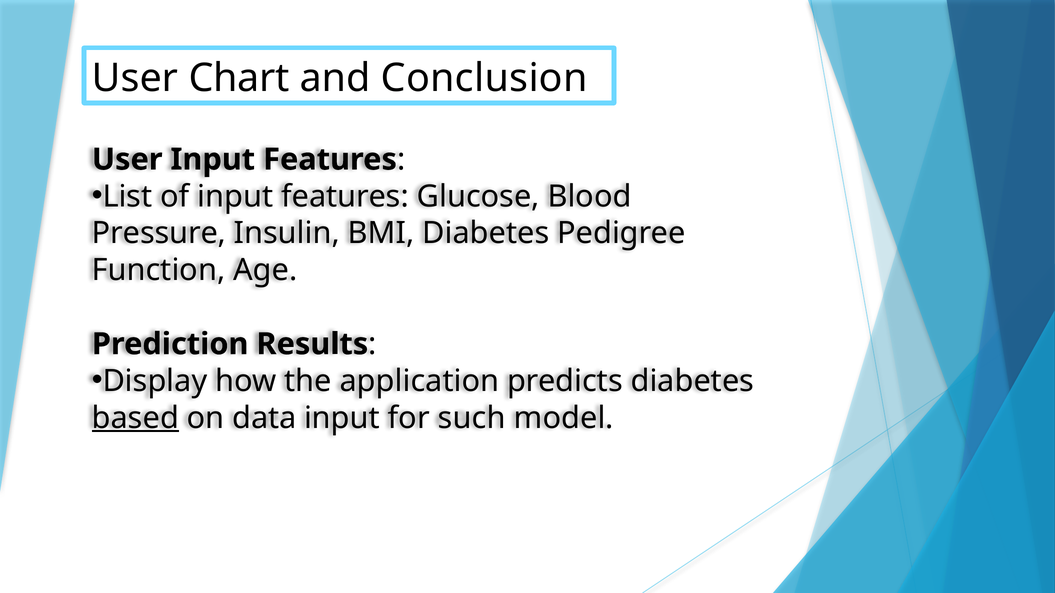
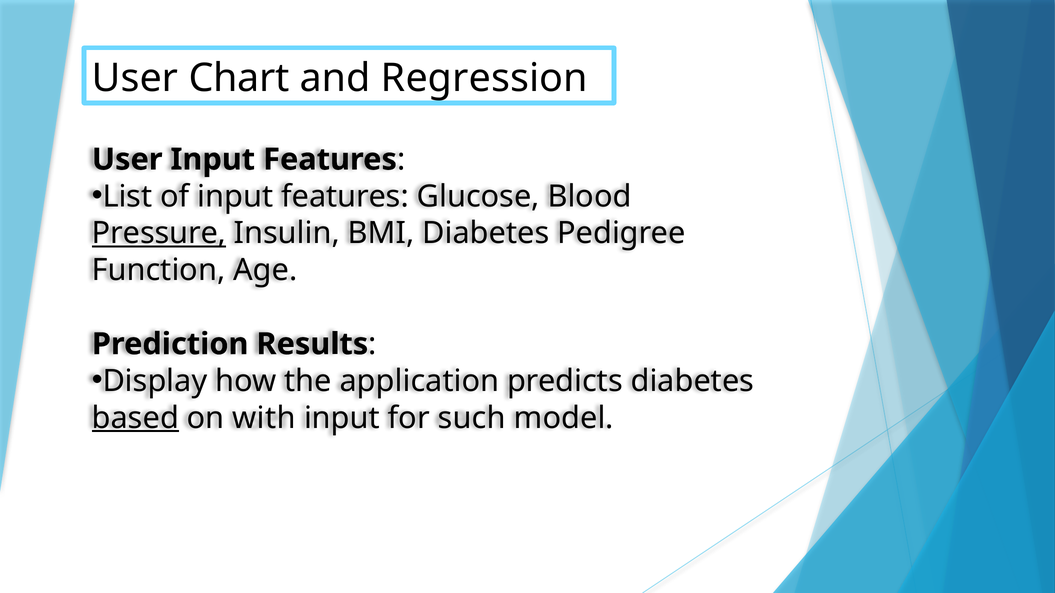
Conclusion: Conclusion -> Regression
Pressure underline: none -> present
data: data -> with
